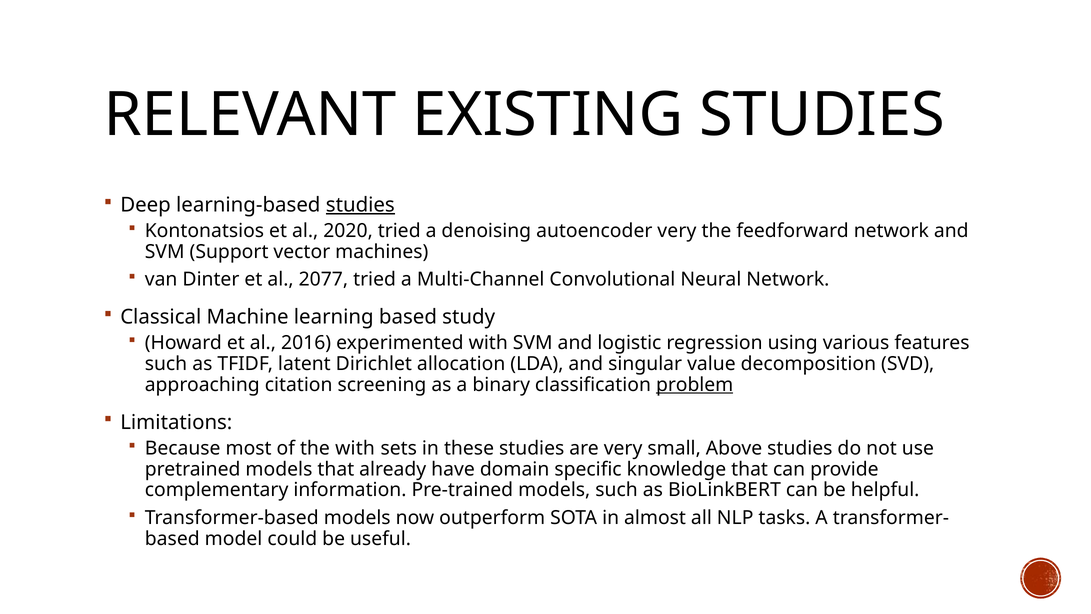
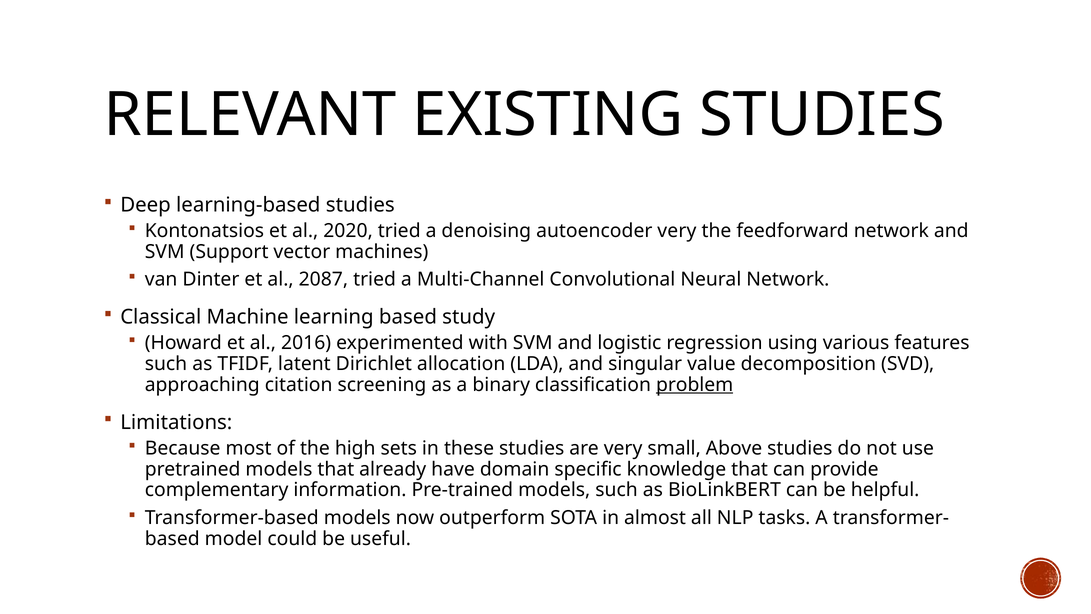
studies at (360, 205) underline: present -> none
2077: 2077 -> 2087
the with: with -> high
